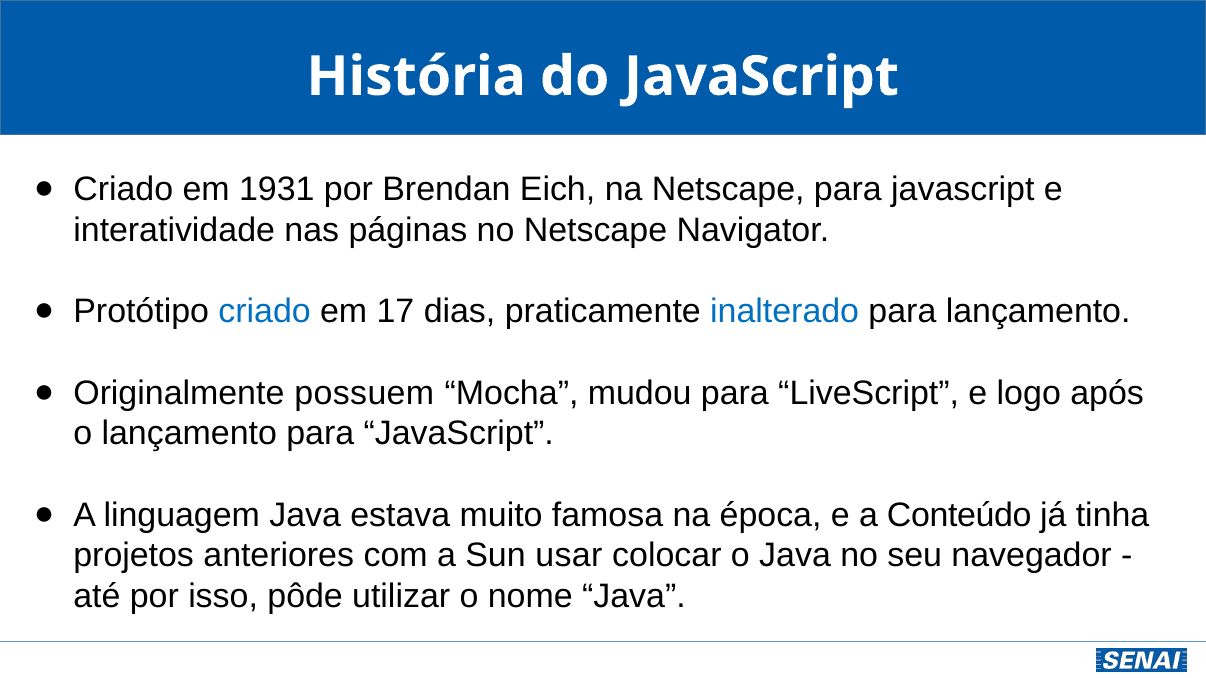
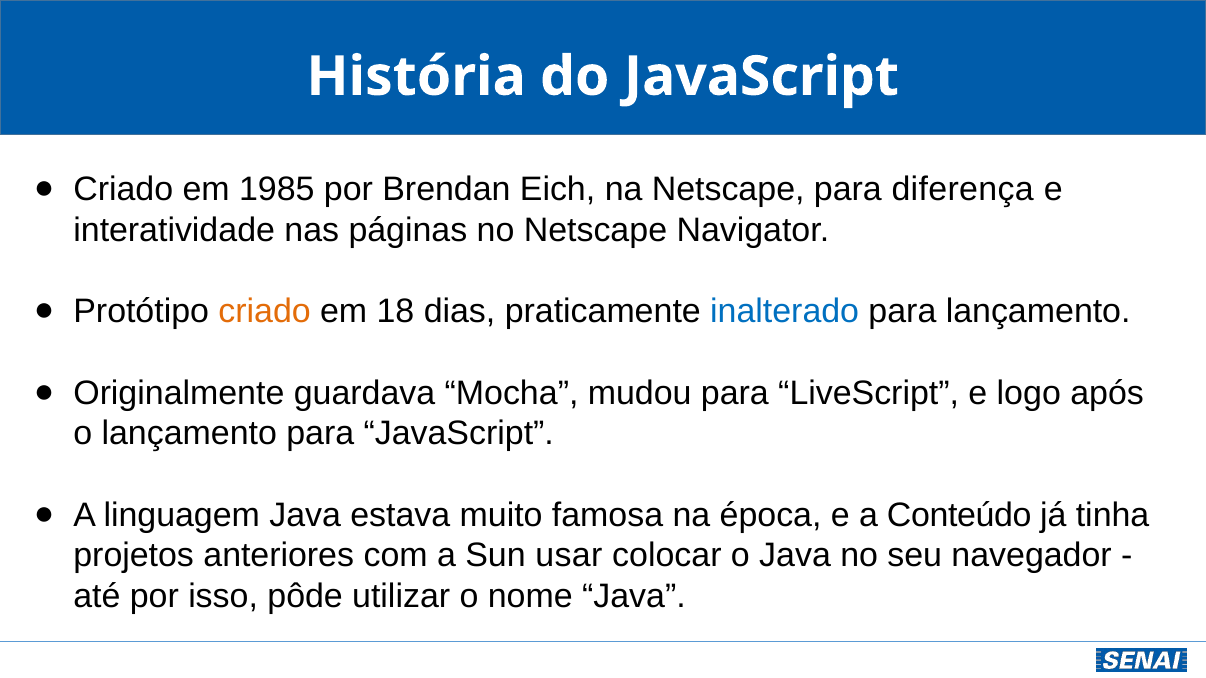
1931: 1931 -> 1985
Netscape para javascript: javascript -> diferença
criado at (265, 312) colour: blue -> orange
17: 17 -> 18
possuem: possuem -> guardava
